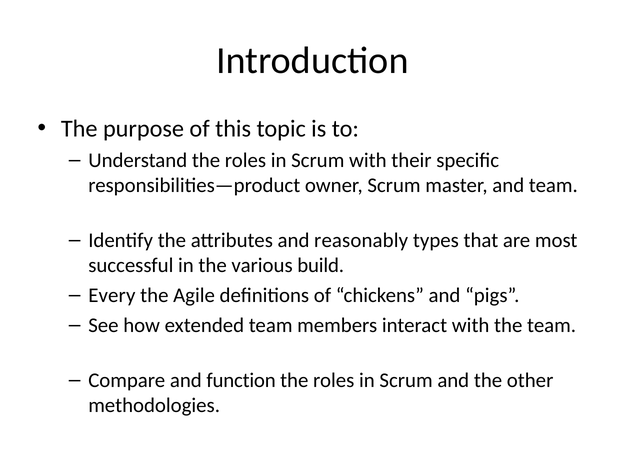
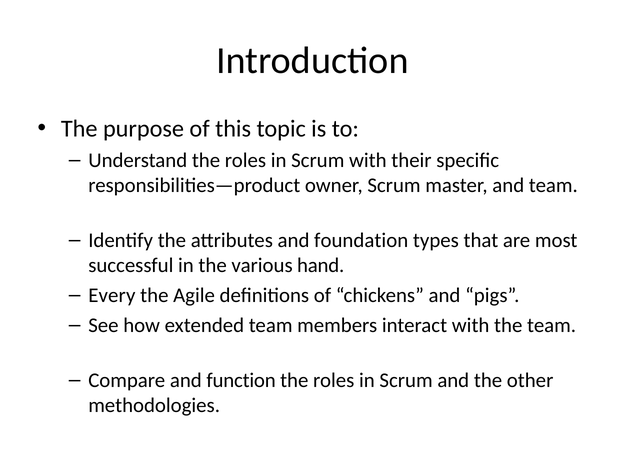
reasonably: reasonably -> foundation
build: build -> hand
